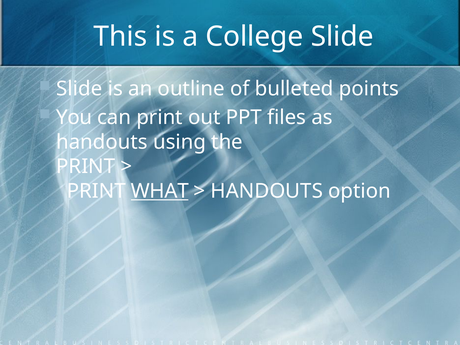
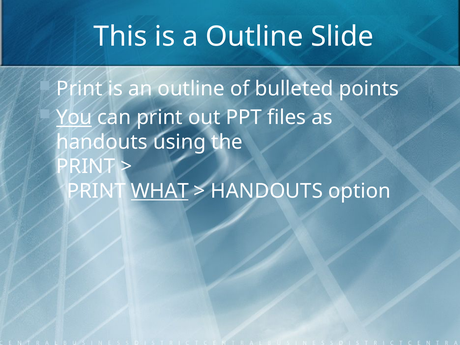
a College: College -> Outline
Slide at (79, 89): Slide -> Print
You underline: none -> present
